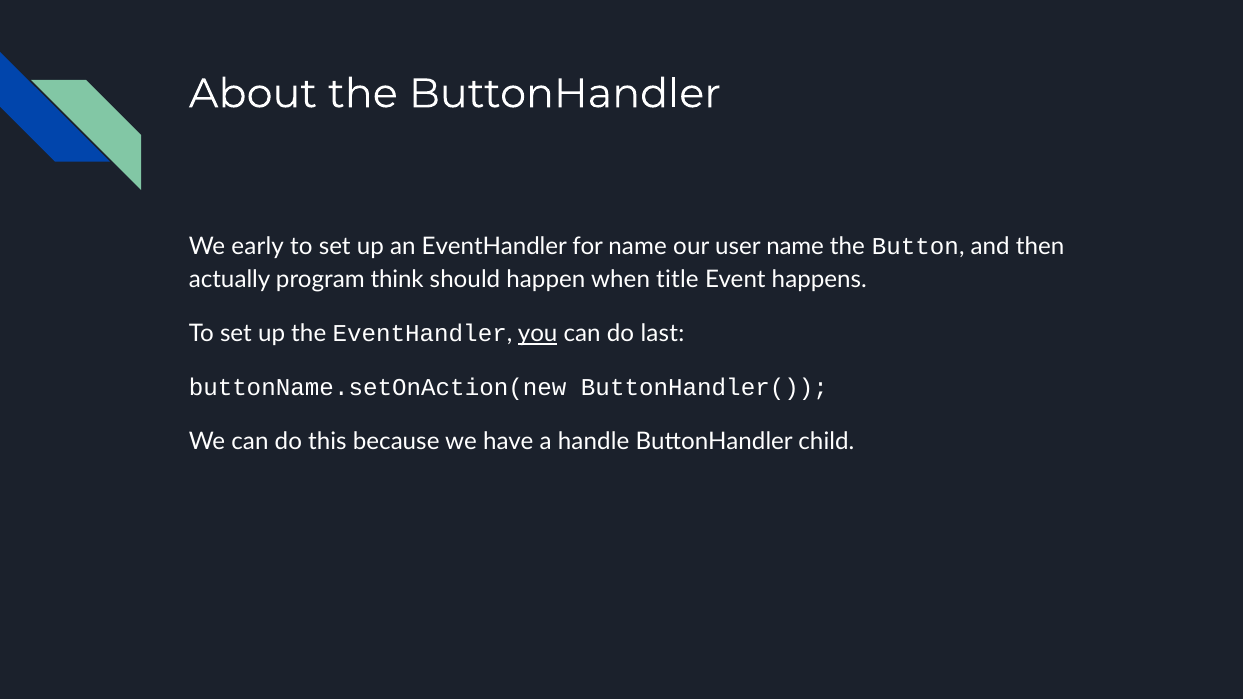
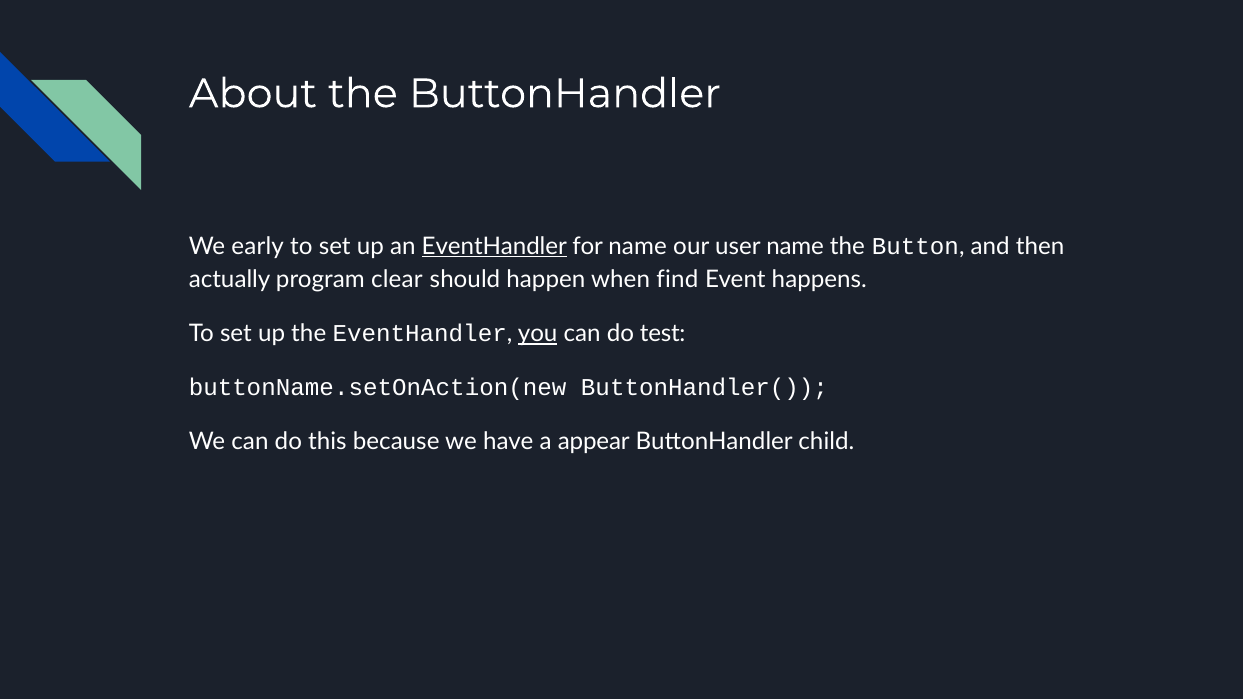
EventHandler at (494, 246) underline: none -> present
think: think -> clear
title: title -> find
last: last -> test
handle: handle -> appear
